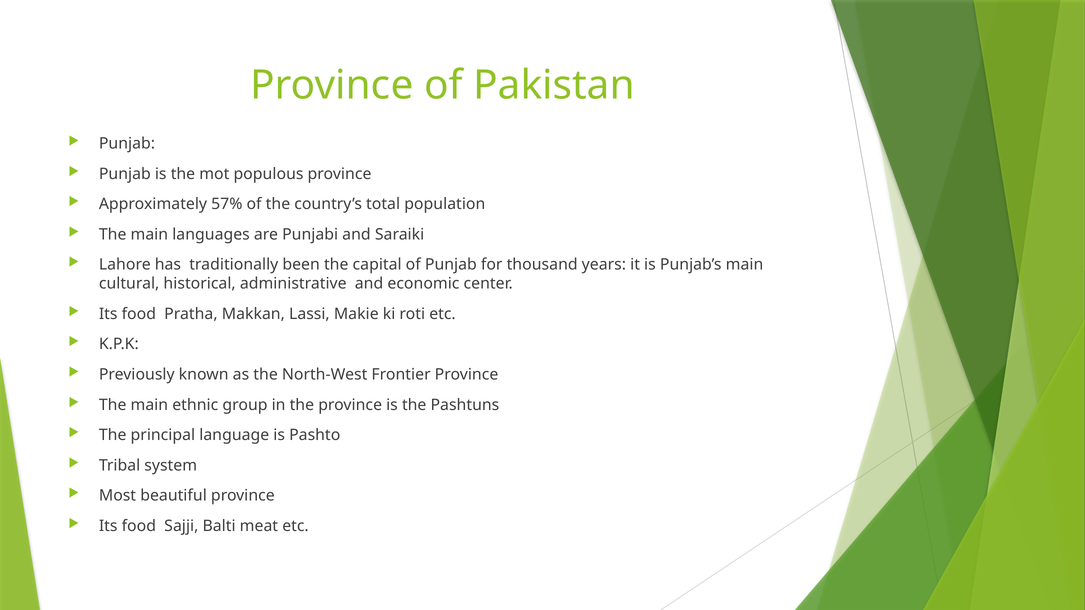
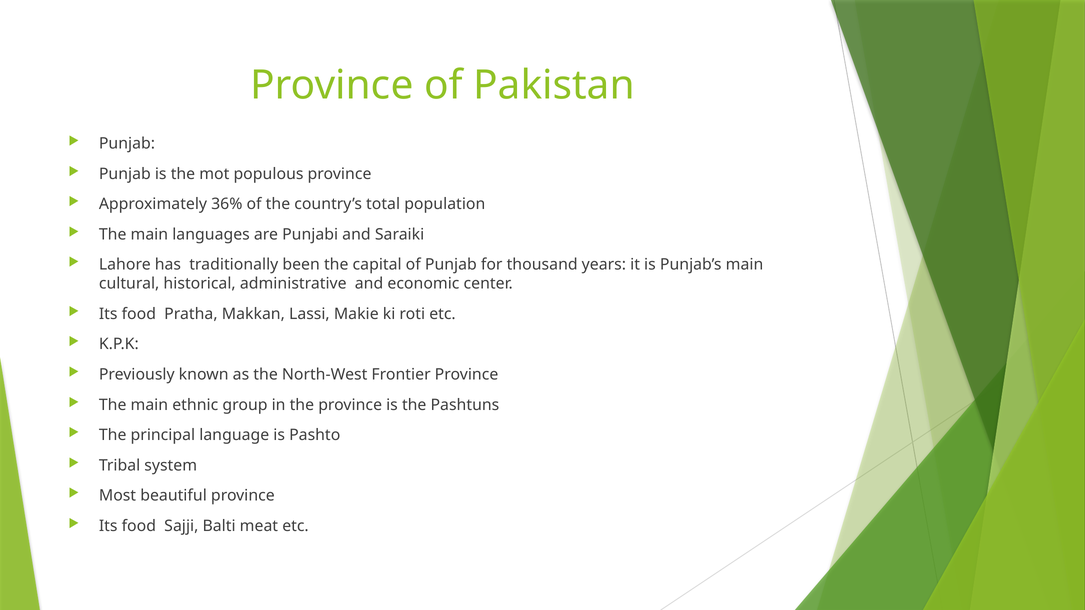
57%: 57% -> 36%
